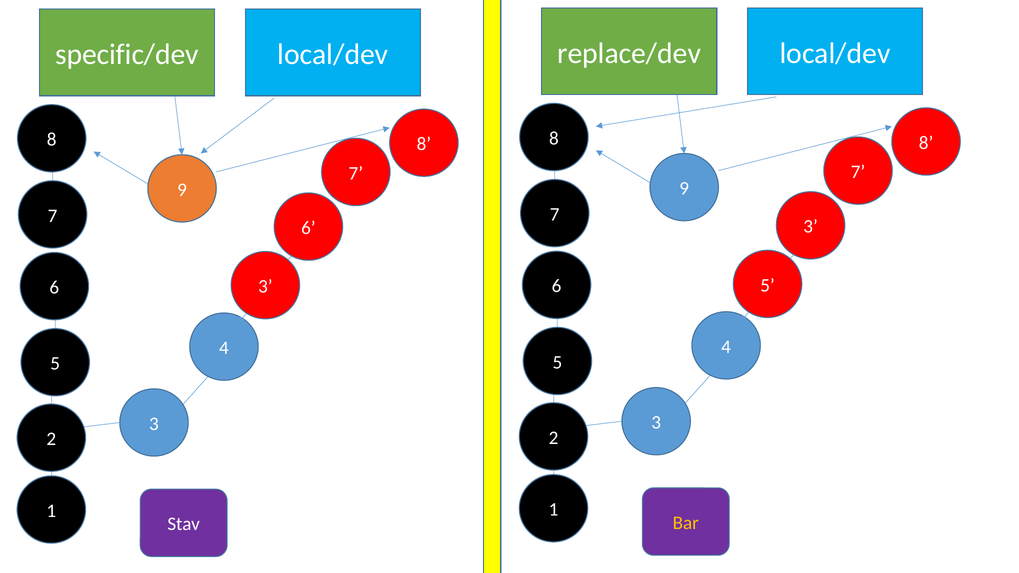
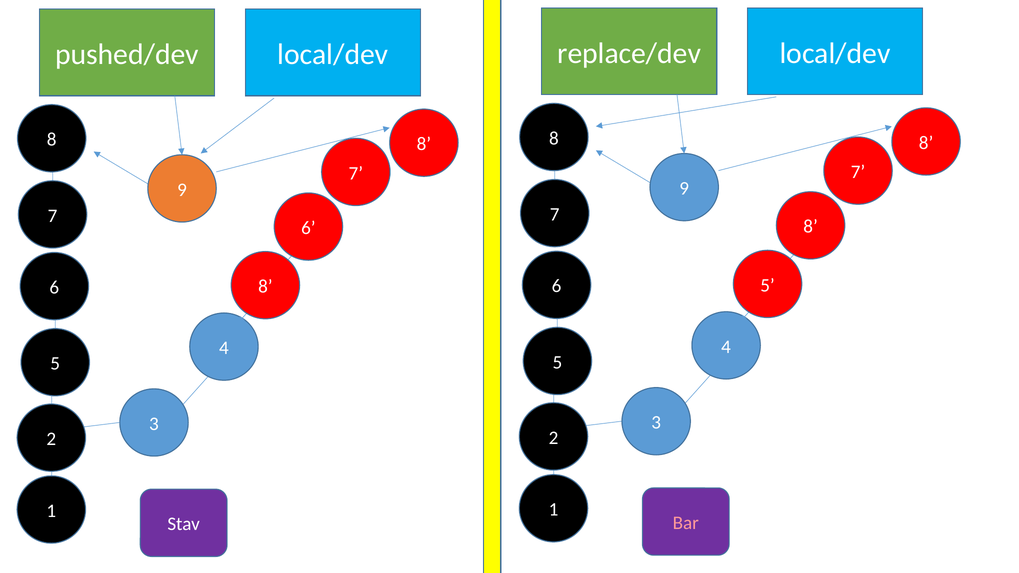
specific/dev: specific/dev -> pushed/dev
3 at (811, 227): 3 -> 8
3 at (265, 287): 3 -> 8
Bar colour: yellow -> pink
